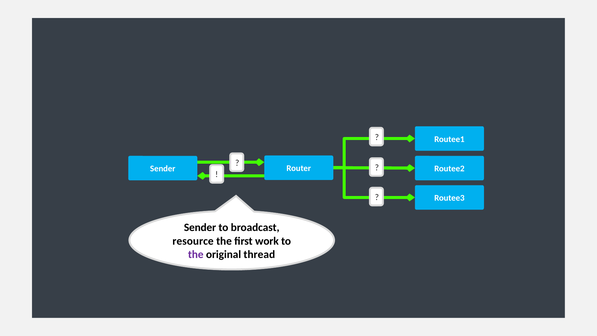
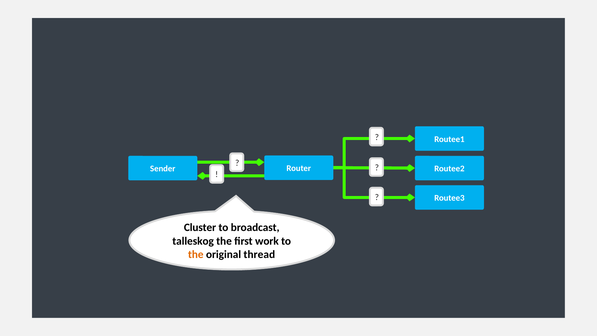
Sender at (200, 227): Sender -> Cluster
resource: resource -> talleskog
the at (196, 254) colour: purple -> orange
